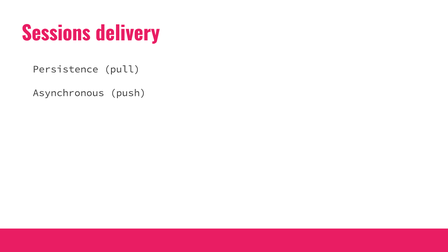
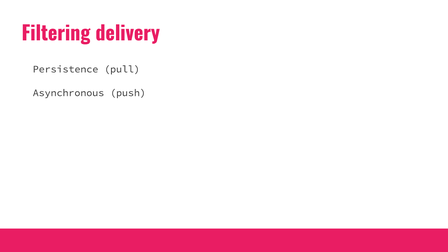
Sessions: Sessions -> Filtering
